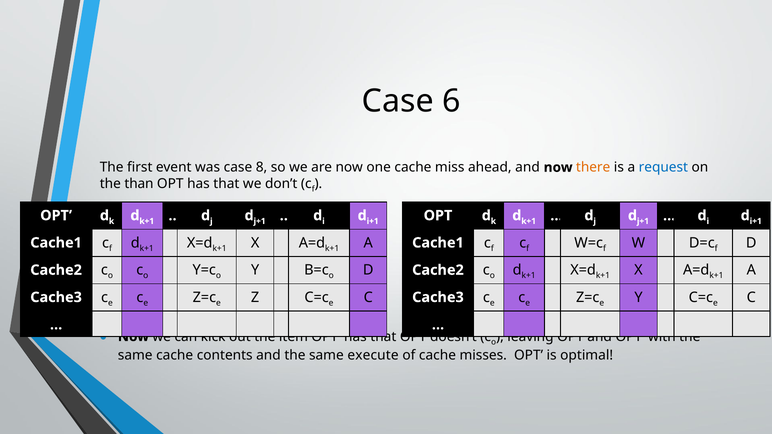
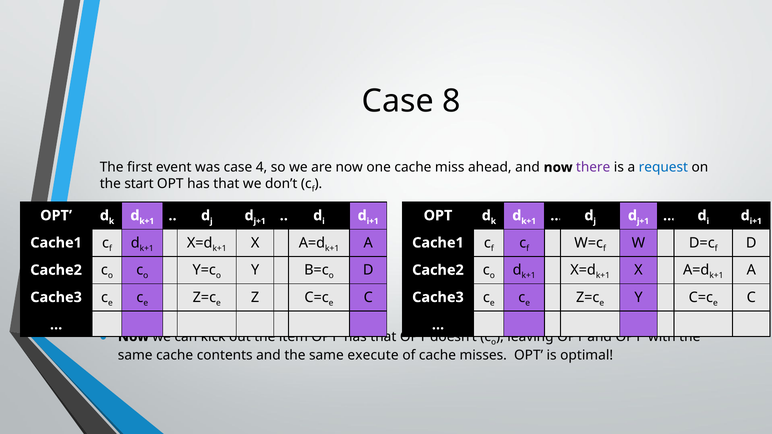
6: 6 -> 8
8: 8 -> 4
there colour: orange -> purple
than: than -> start
